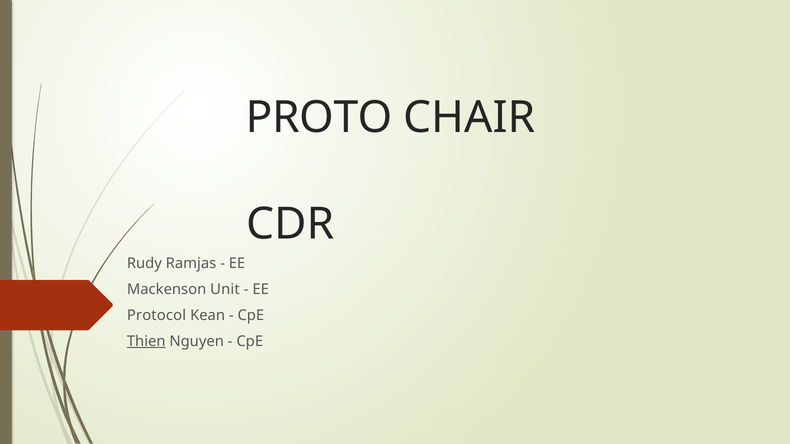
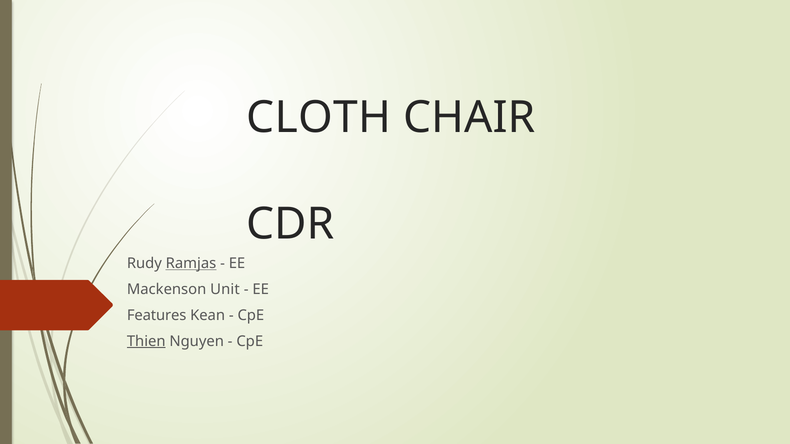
PROTO: PROTO -> CLOTH
Ramjas underline: none -> present
Protocol: Protocol -> Features
